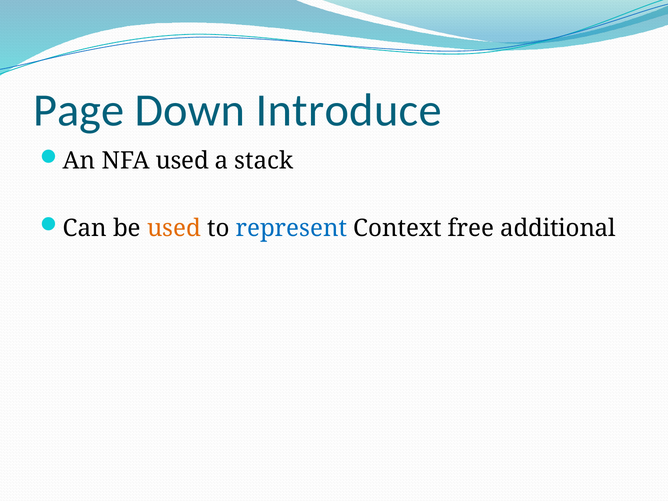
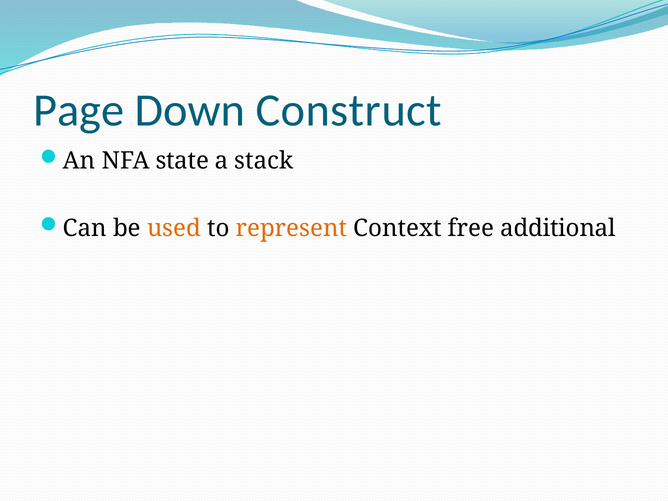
Introduce: Introduce -> Construct
NFA used: used -> state
represent colour: blue -> orange
